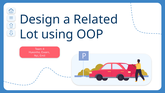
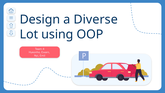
Related: Related -> Diverse
